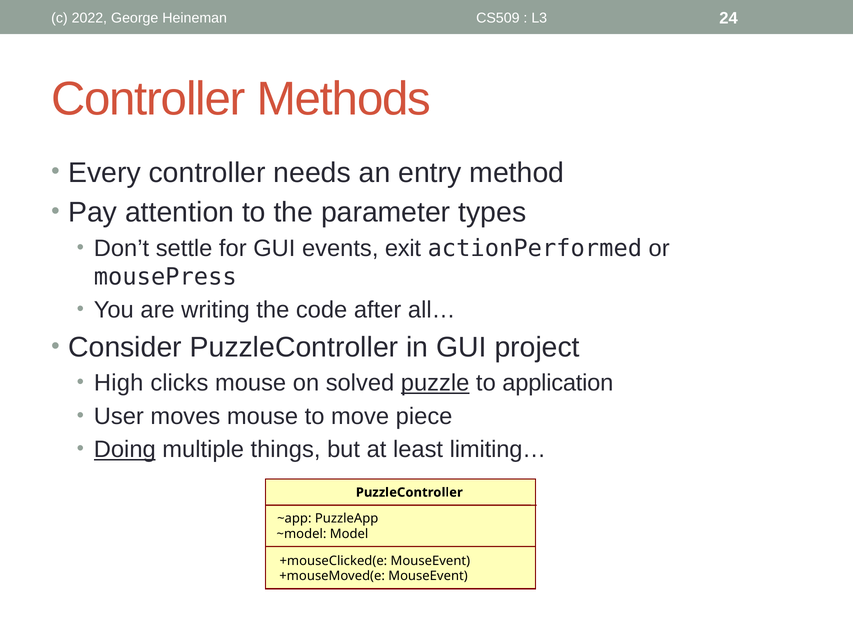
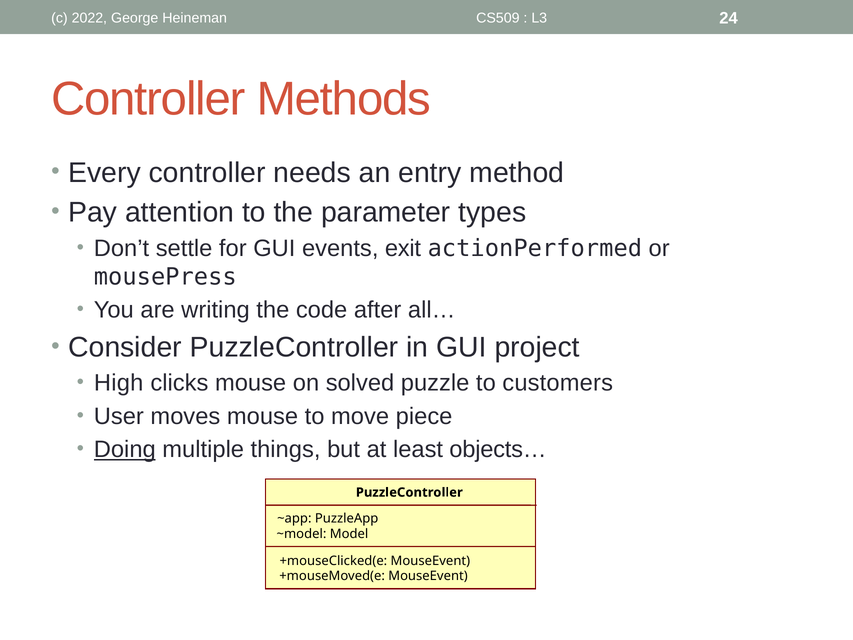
puzzle underline: present -> none
application: application -> customers
limiting…: limiting… -> objects…
